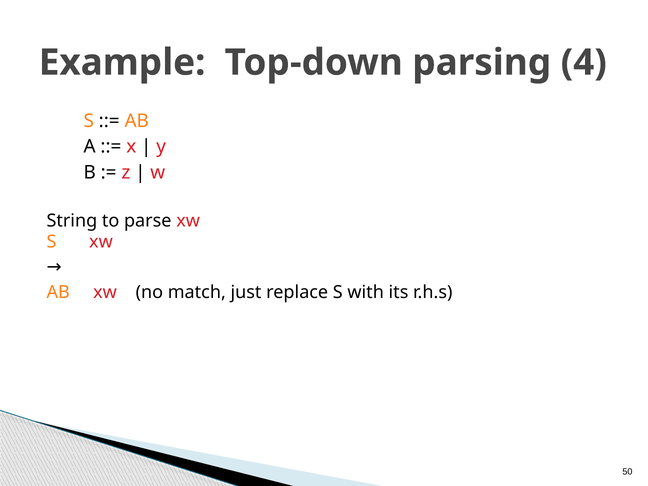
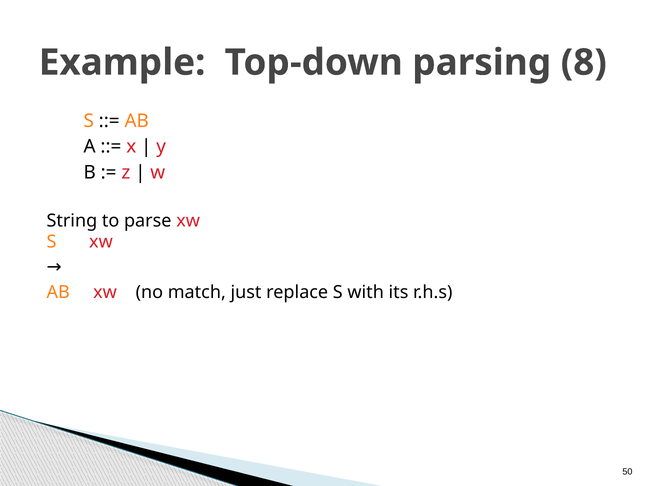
4: 4 -> 8
